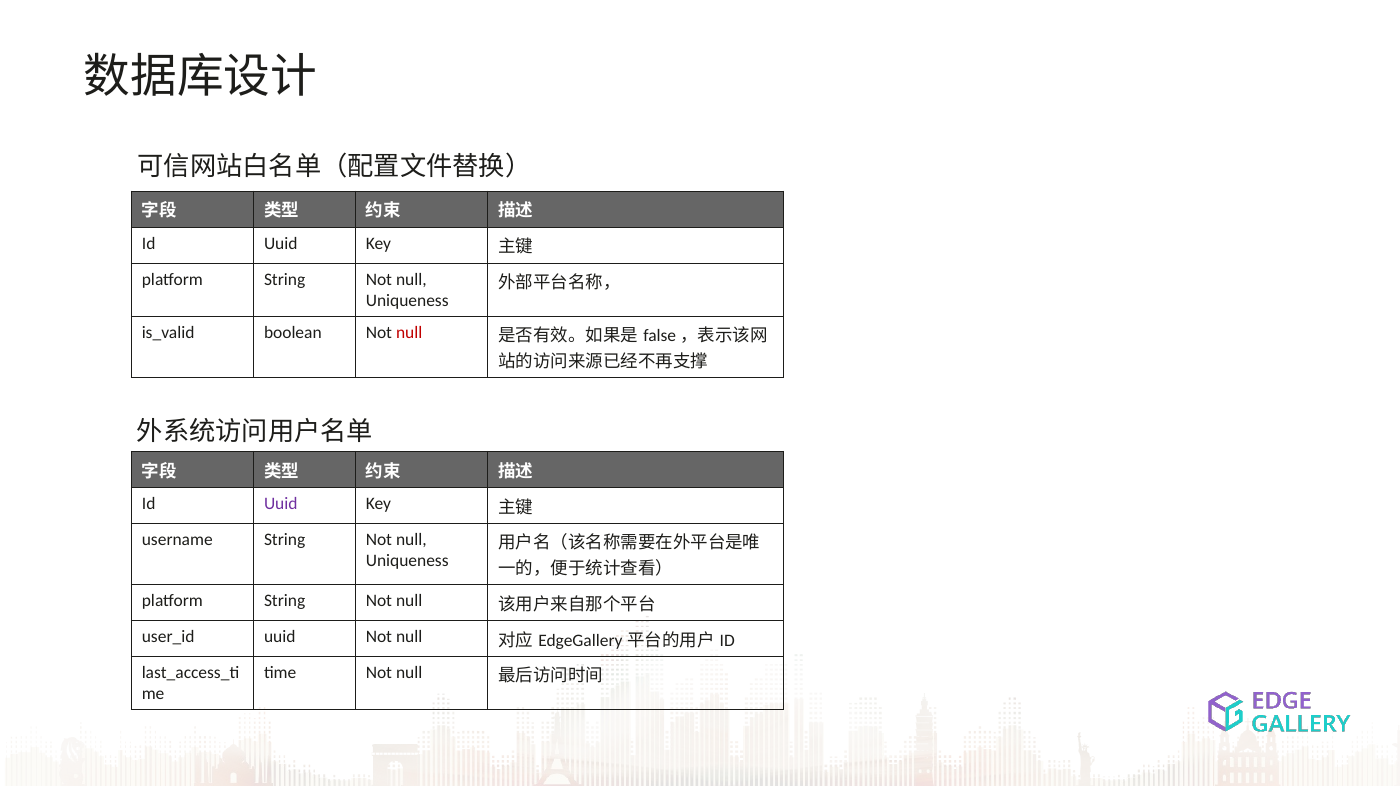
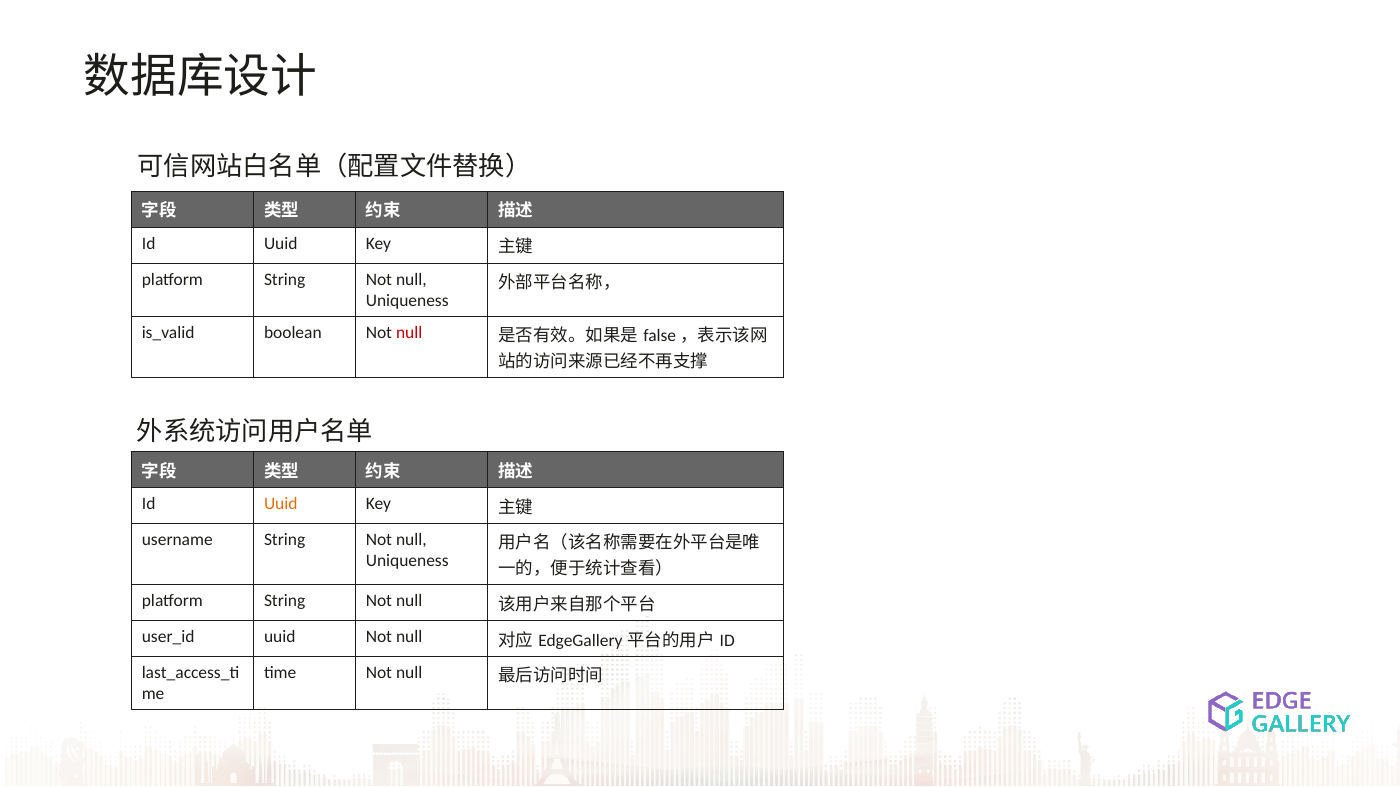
Uuid at (281, 504) colour: purple -> orange
